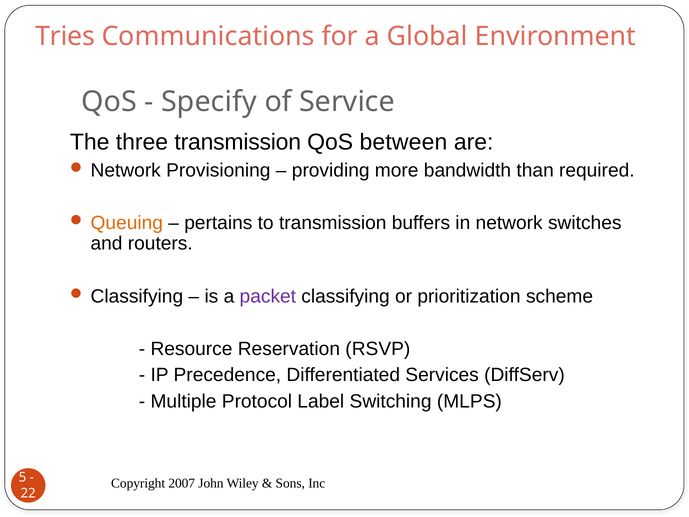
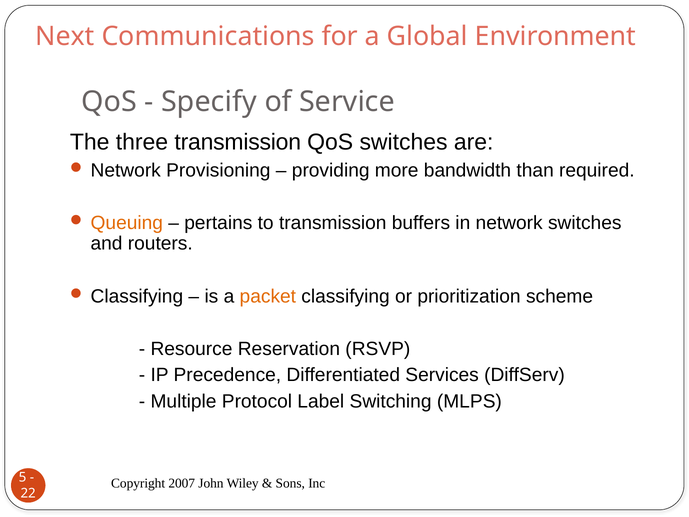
Tries: Tries -> Next
QoS between: between -> switches
packet colour: purple -> orange
